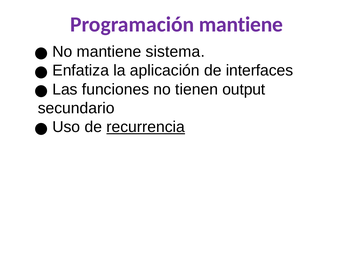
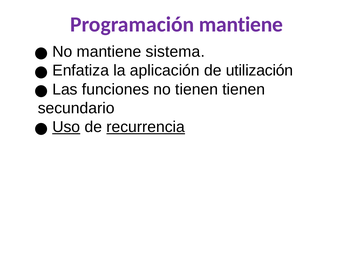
interfaces: interfaces -> utilización
tienen output: output -> tienen
Uso underline: none -> present
